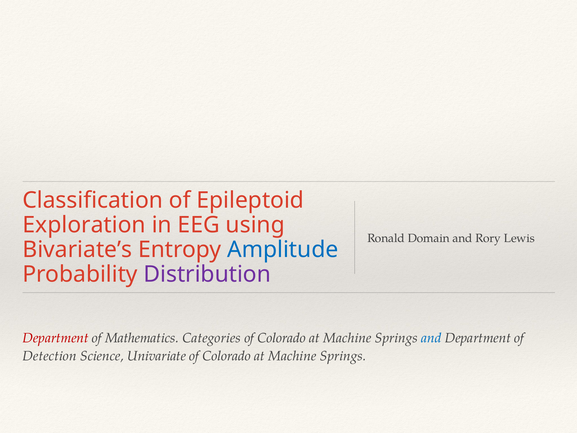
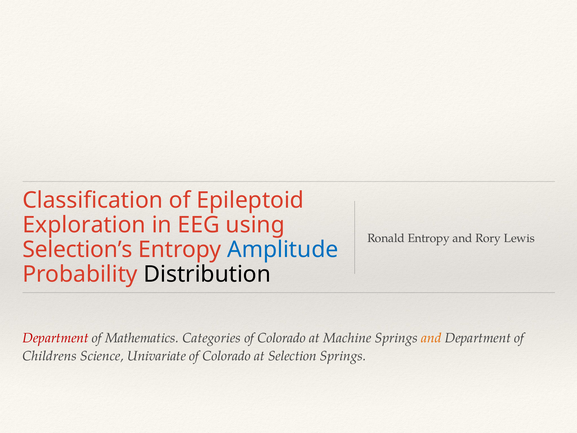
Ronald Domain: Domain -> Entropy
Bivariate’s: Bivariate’s -> Selection’s
Distribution colour: purple -> black
and at (431, 338) colour: blue -> orange
Detection: Detection -> Childrens
Machine at (292, 356): Machine -> Selection
